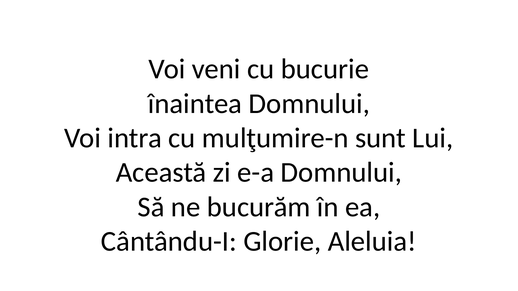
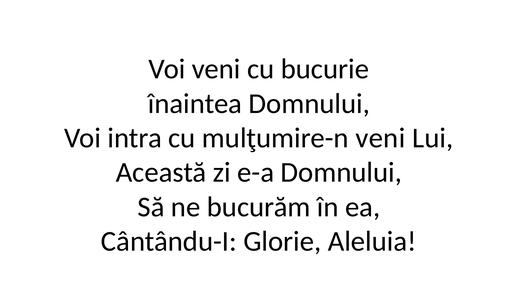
mulţumire-n sunt: sunt -> veni
